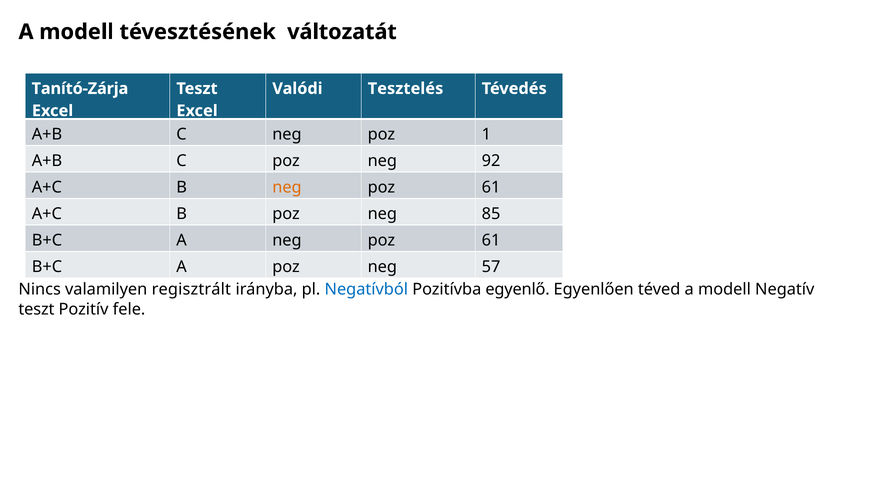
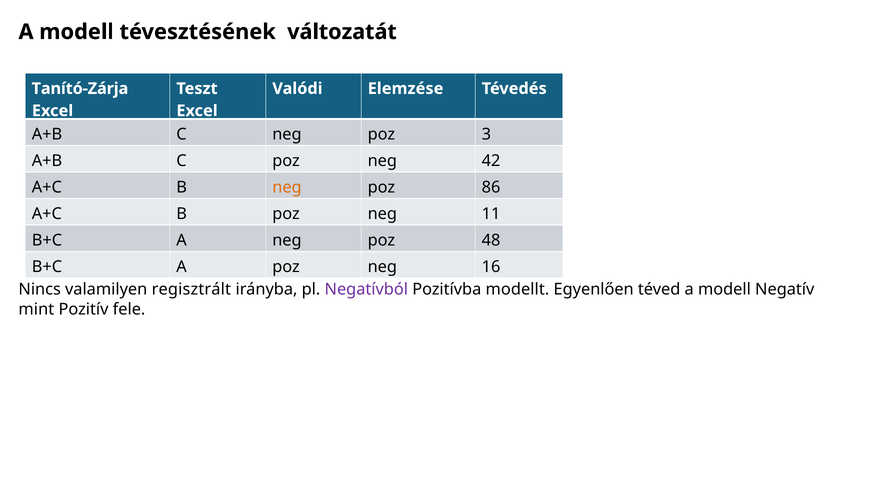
Tesztelés: Tesztelés -> Elemzése
1: 1 -> 3
92: 92 -> 42
61 at (491, 188): 61 -> 86
85: 85 -> 11
A neg poz 61: 61 -> 48
57: 57 -> 16
Negatívból colour: blue -> purple
egyenlő: egyenlő -> modellt
teszt at (36, 309): teszt -> mint
